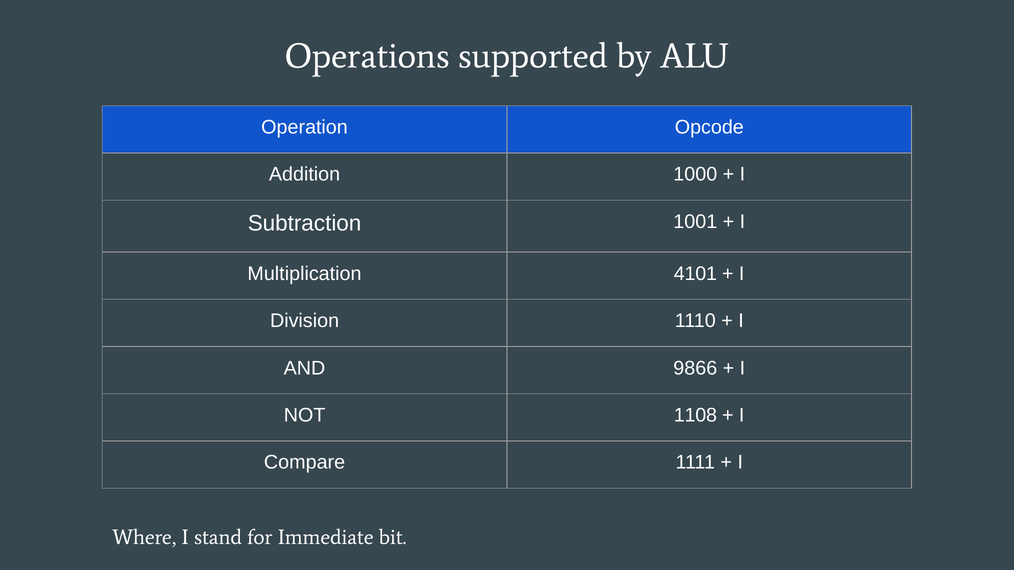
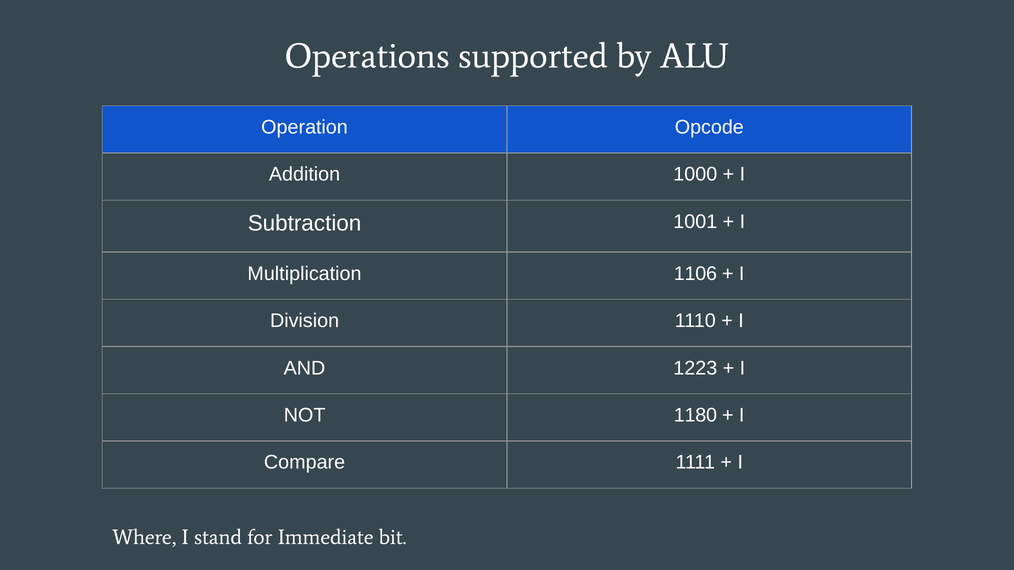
4101: 4101 -> 1106
9866: 9866 -> 1223
1108: 1108 -> 1180
